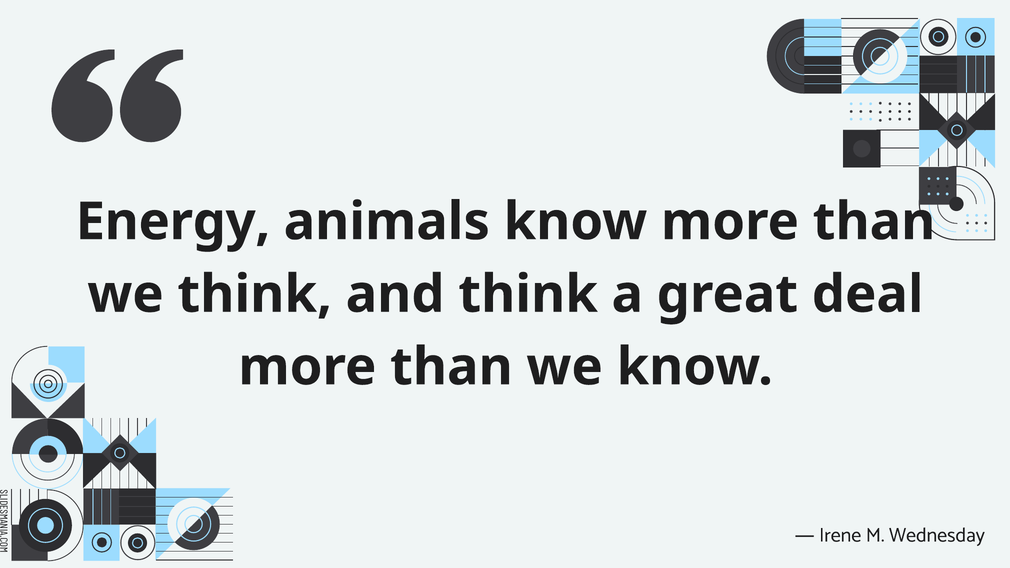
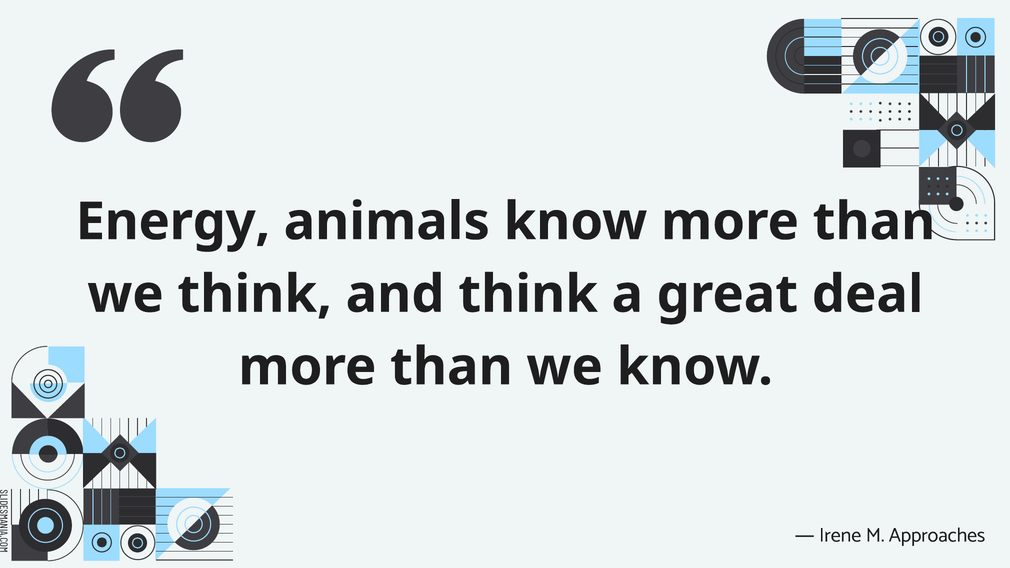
Wednesday: Wednesday -> Approaches
